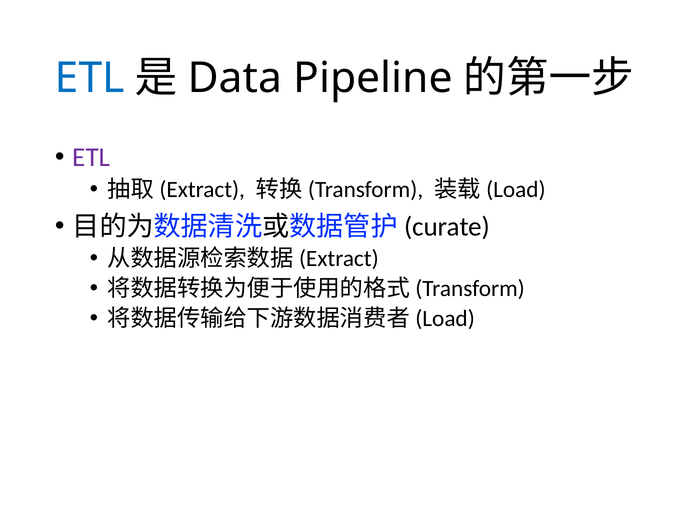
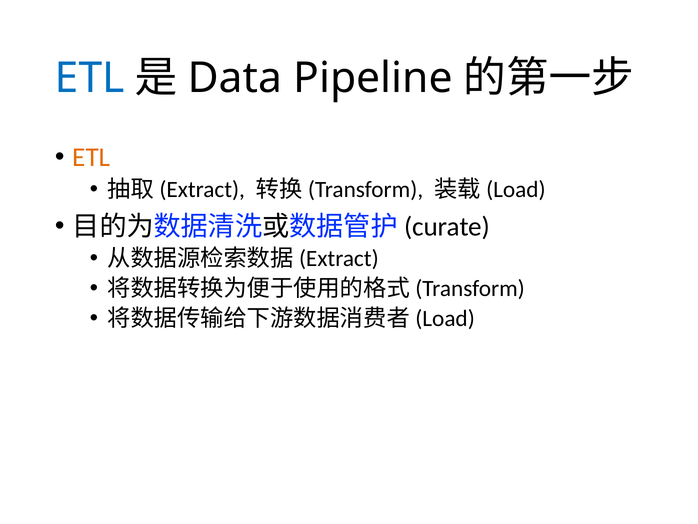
ETL at (91, 157) colour: purple -> orange
